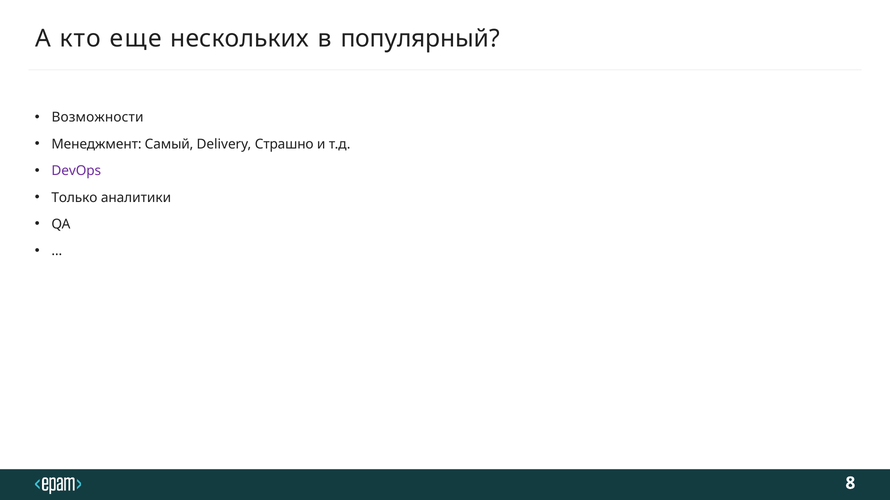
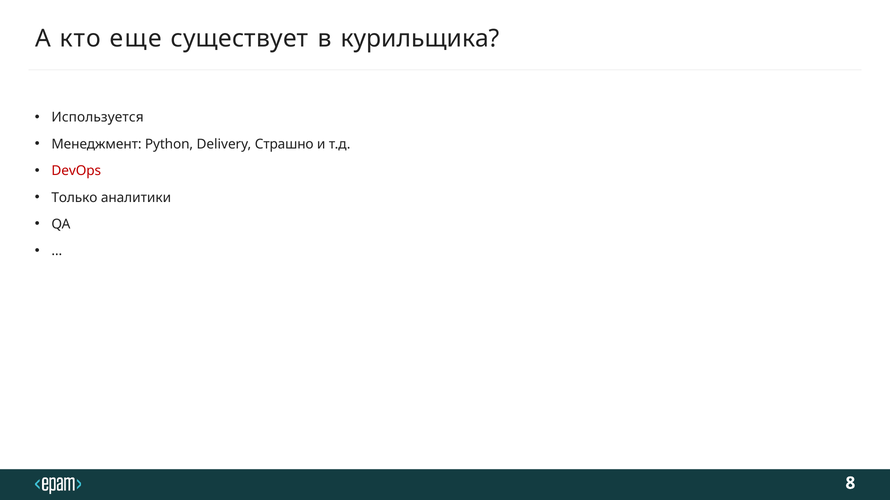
нескольких: нескольких -> существует
популярный: популярный -> курильщика
Возможности: Возможности -> Используется
Самый: Самый -> Python
DevOps colour: purple -> red
